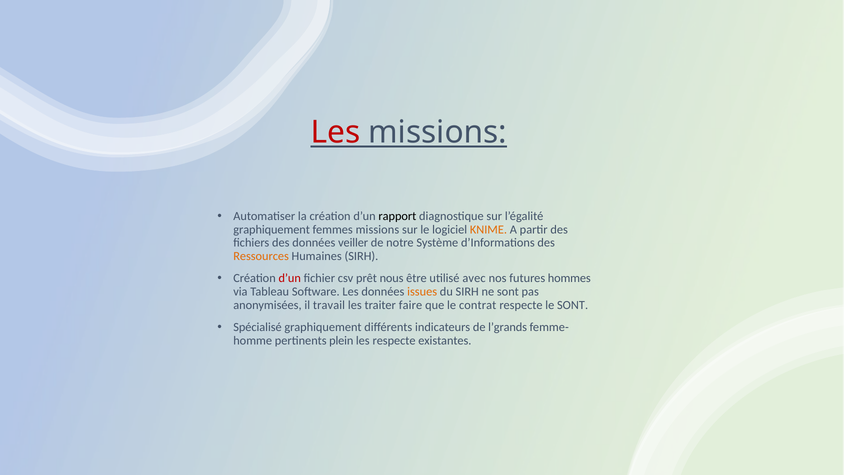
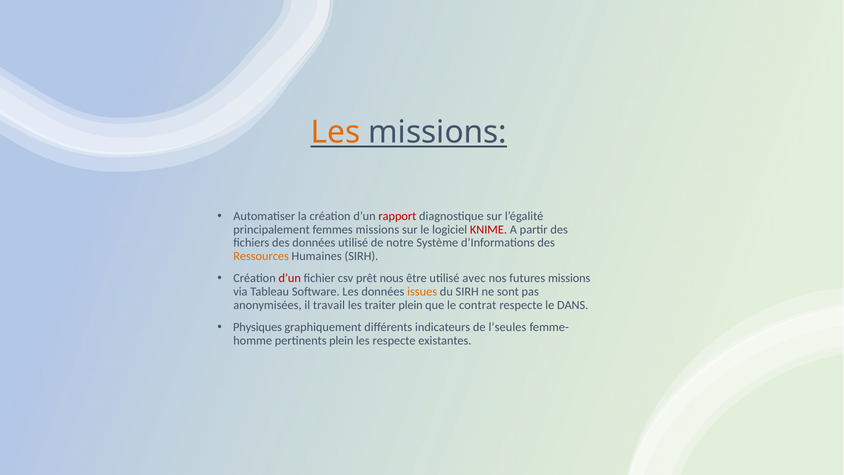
Les at (335, 132) colour: red -> orange
rapport colour: black -> red
graphiquement at (272, 229): graphiquement -> principalement
KNIME colour: orange -> red
données veiller: veiller -> utilisé
futures hommes: hommes -> missions
traiter faire: faire -> plein
le SONT: SONT -> DANS
Spécialisé: Spécialisé -> Physiques
l’grands: l’grands -> l’seules
